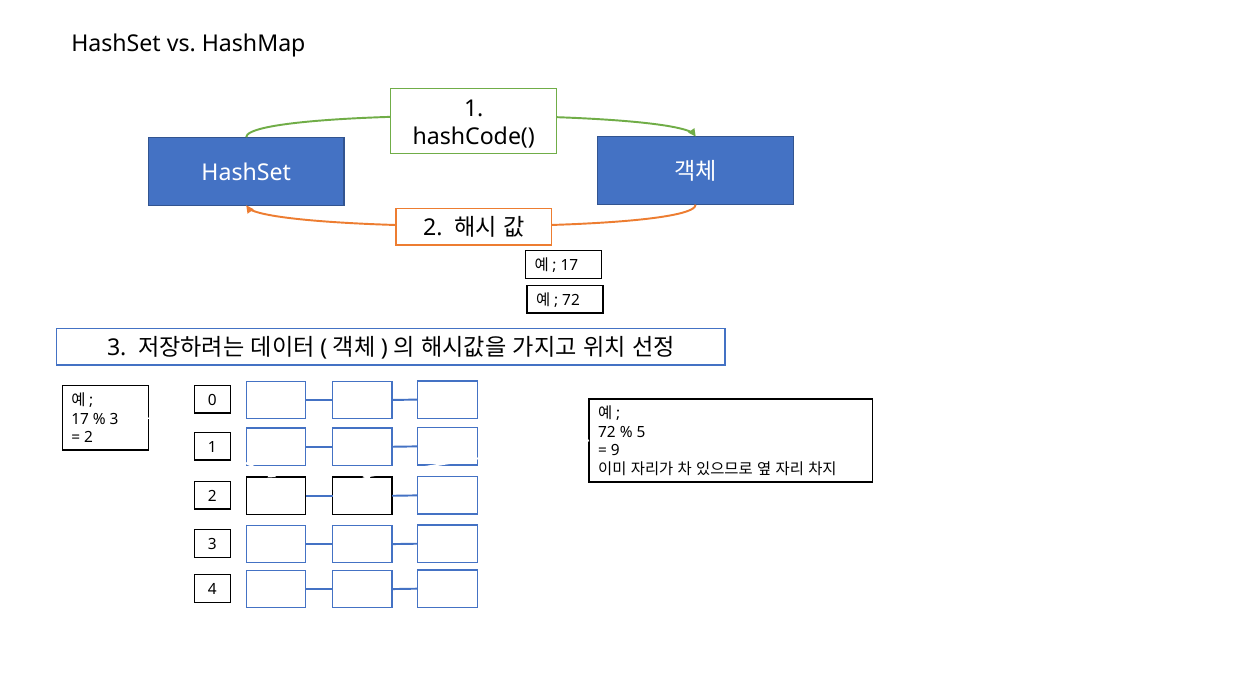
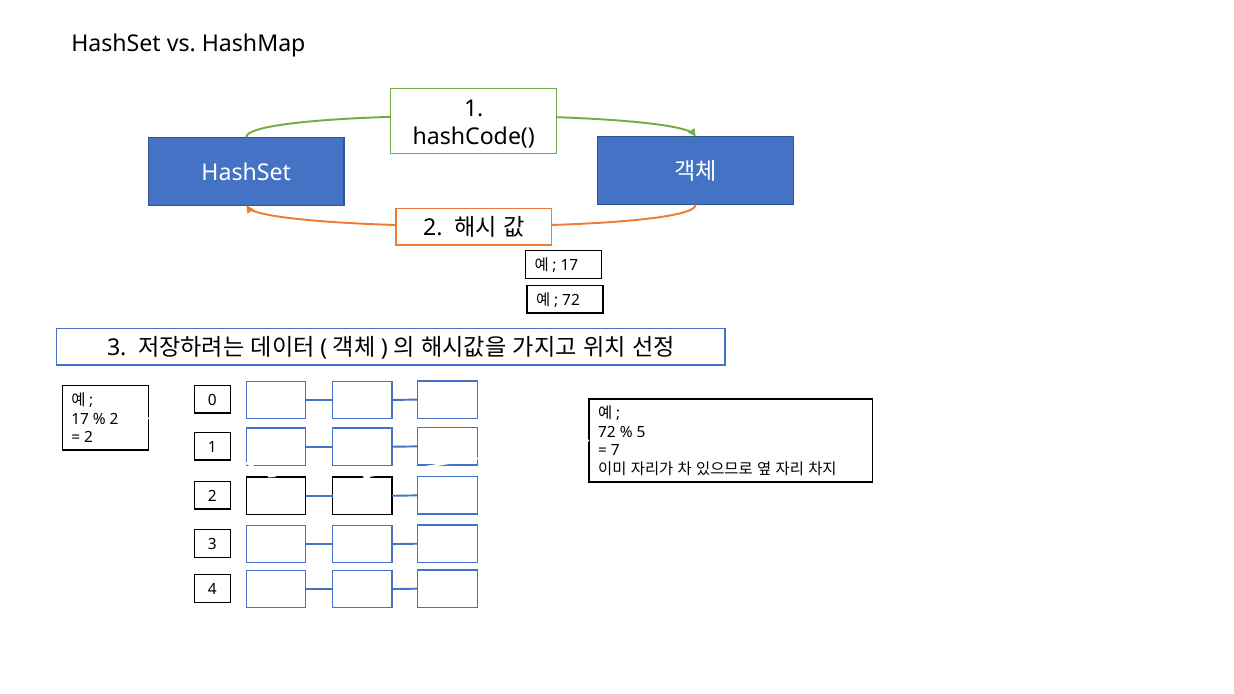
3 at (114, 419): 3 -> 2
9: 9 -> 7
